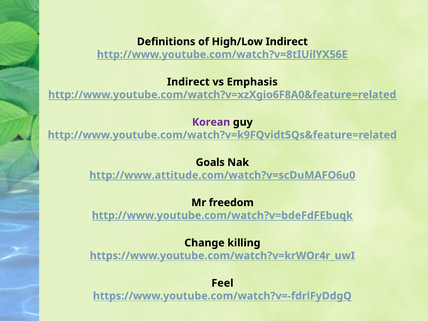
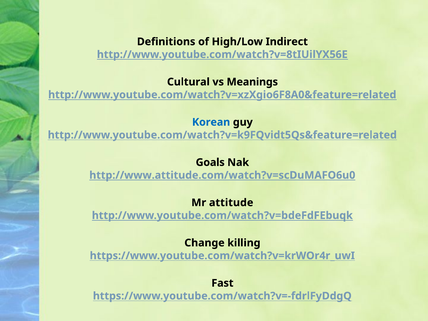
Indirect at (188, 82): Indirect -> Cultural
Emphasis: Emphasis -> Meanings
Korean colour: purple -> blue
freedom: freedom -> attitude
Feel: Feel -> Fast
